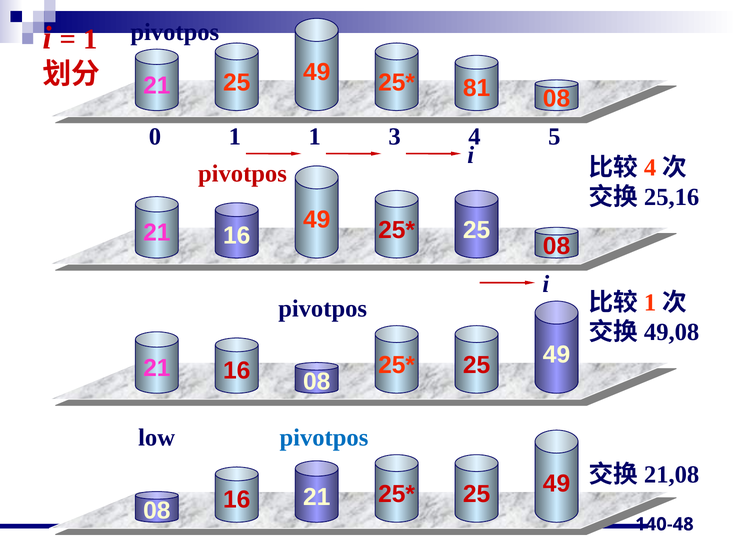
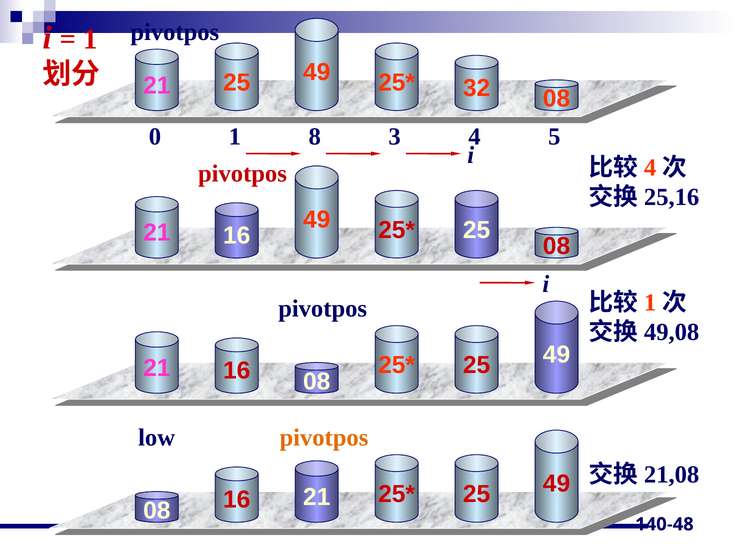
81: 81 -> 32
1 1: 1 -> 8
pivotpos at (324, 438) colour: blue -> orange
